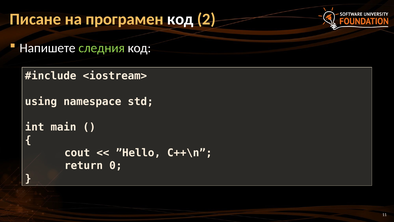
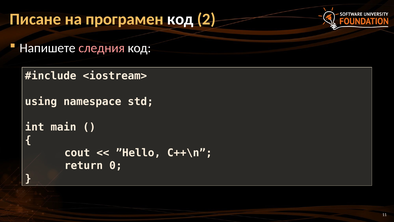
следния colour: light green -> pink
